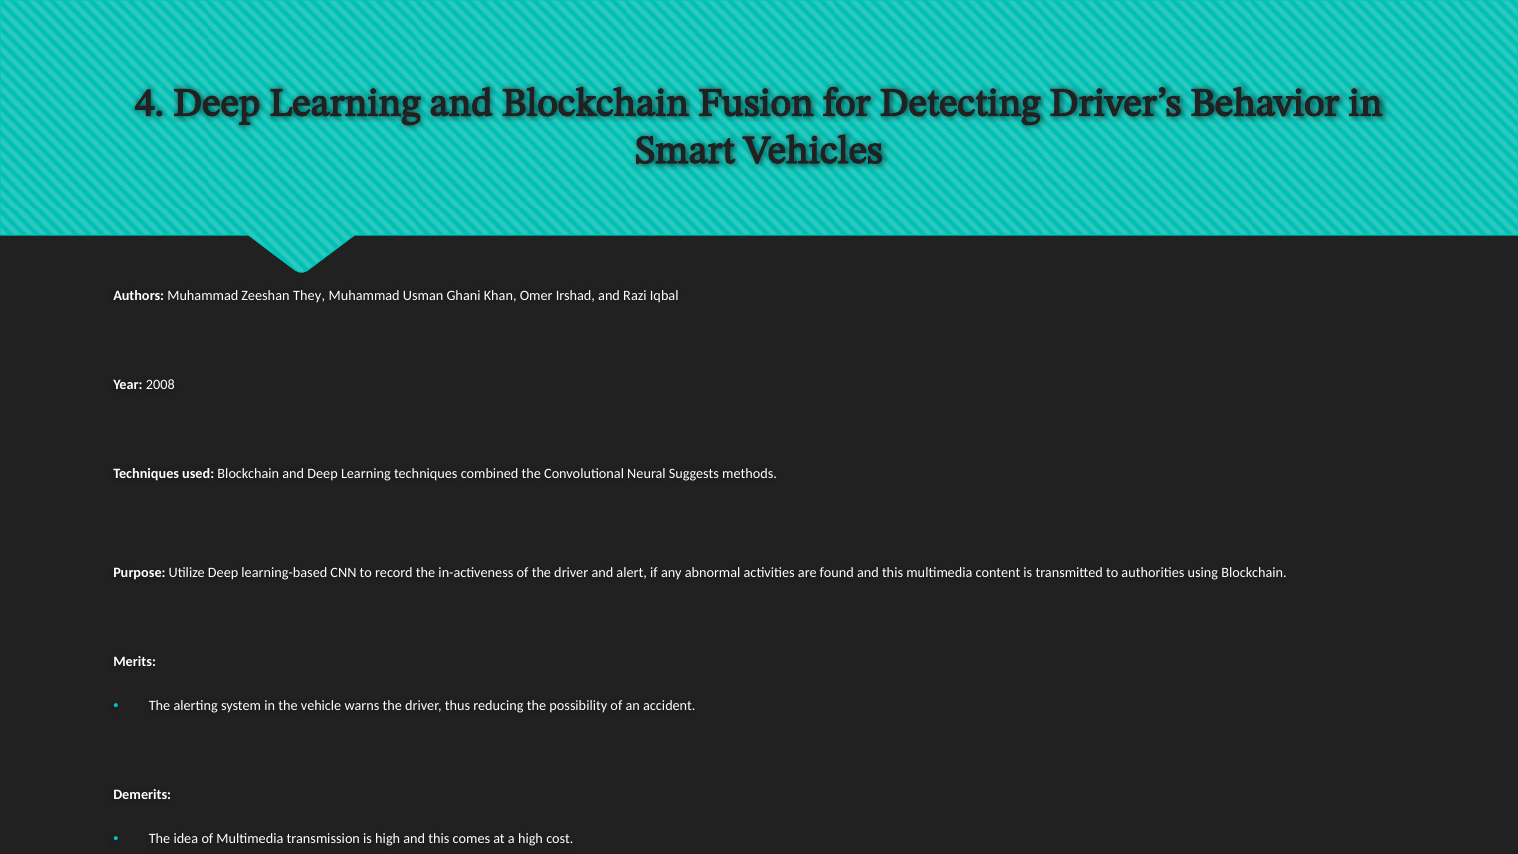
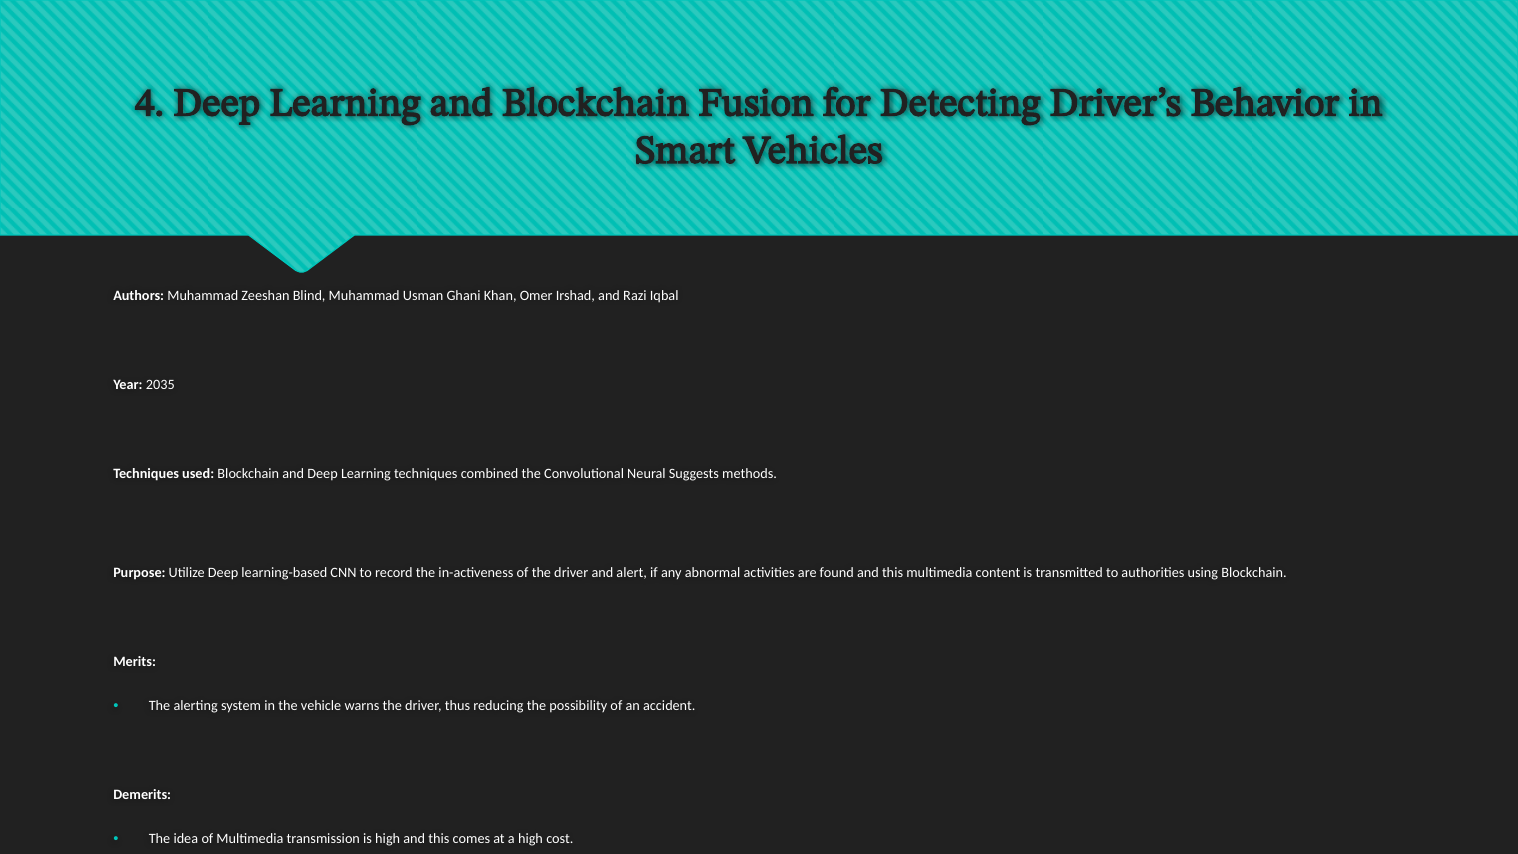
They: They -> Blind
2008: 2008 -> 2035
